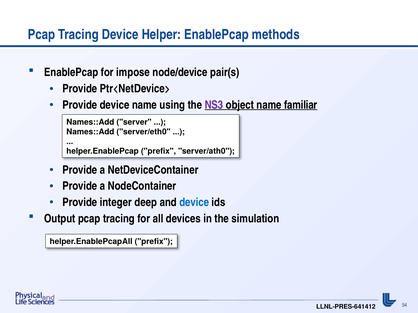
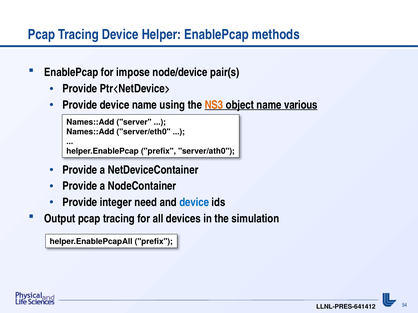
NS3 colour: purple -> orange
familiar: familiar -> various
deep: deep -> need
